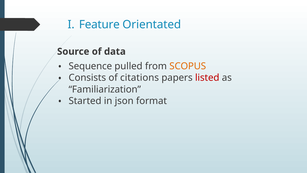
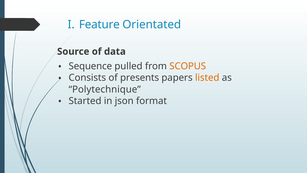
citations: citations -> presents
listed colour: red -> orange
Familiarization: Familiarization -> Polytechnique
